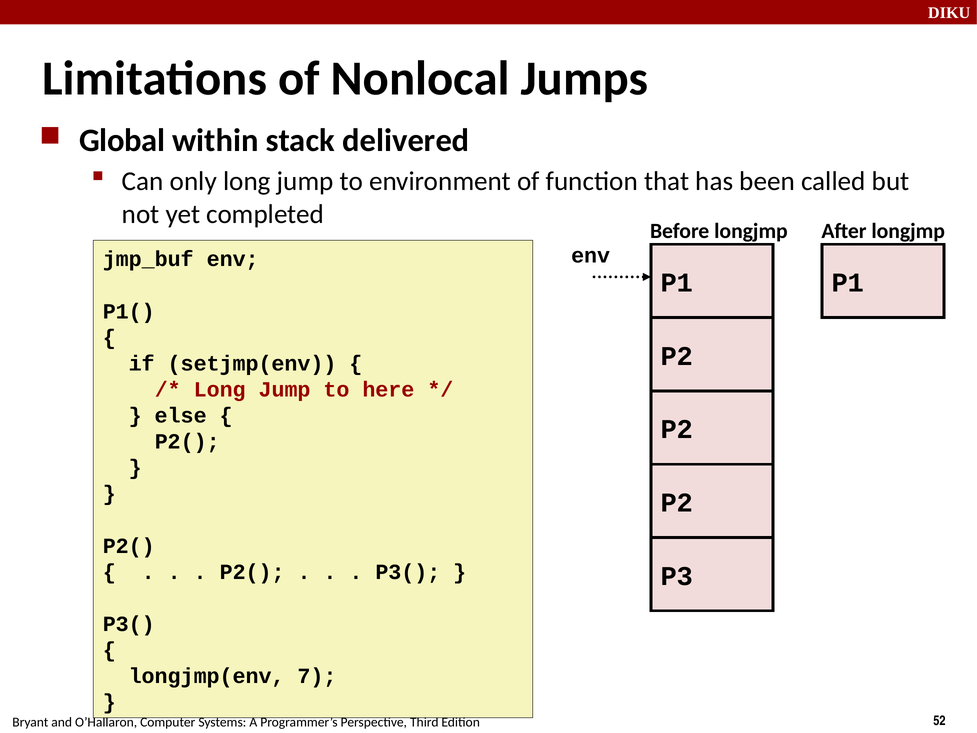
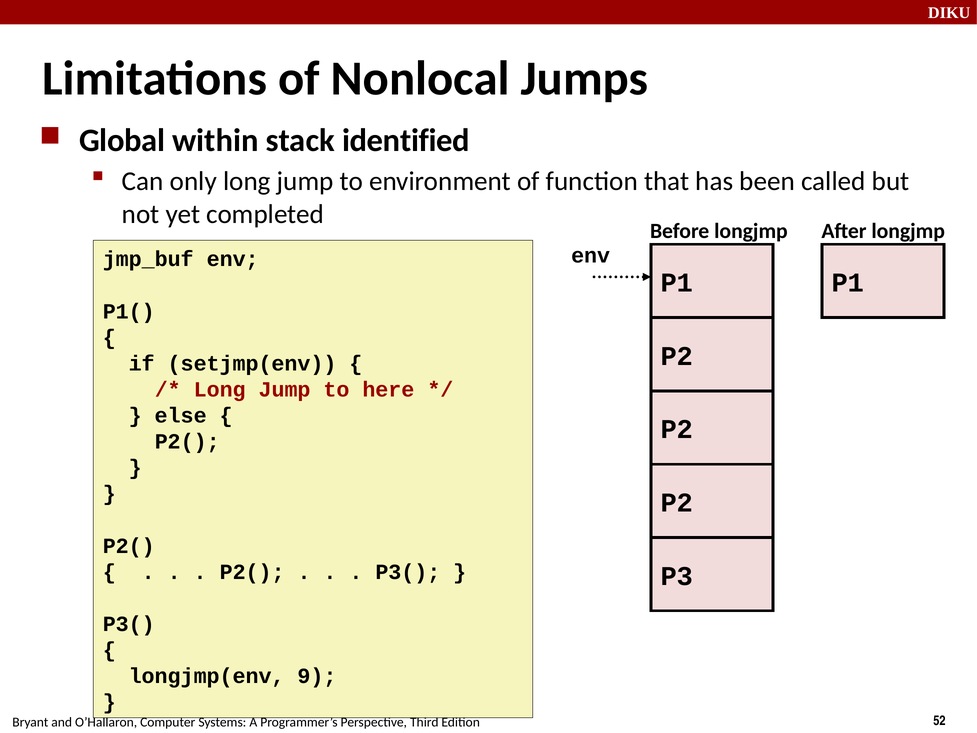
delivered: delivered -> identified
7: 7 -> 9
